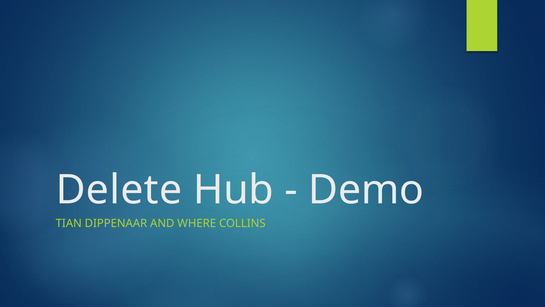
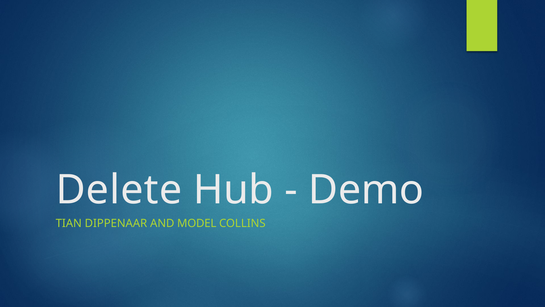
WHERE: WHERE -> MODEL
